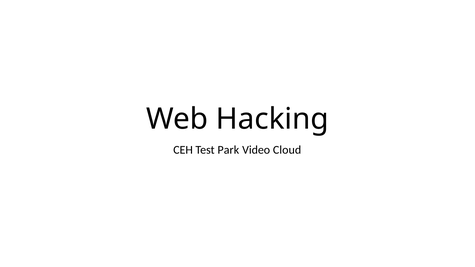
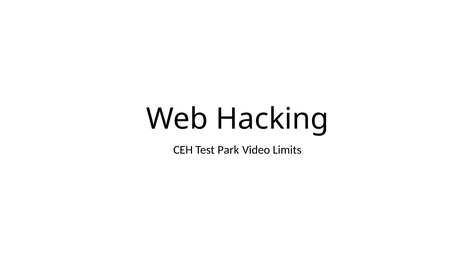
Cloud: Cloud -> Limits
